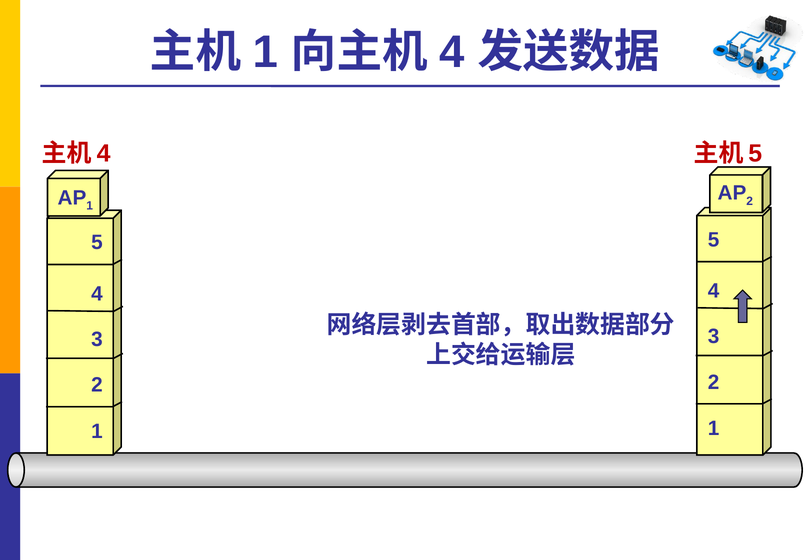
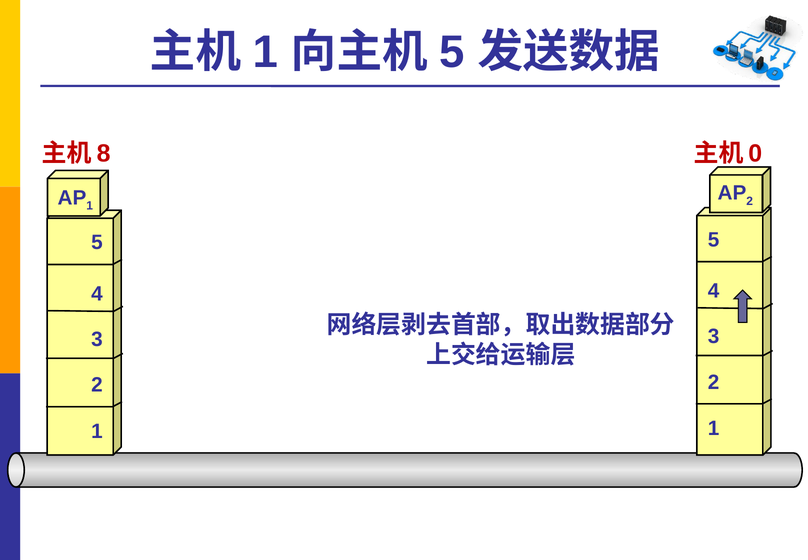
4 at (452, 52): 4 -> 5
4 at (104, 153): 4 -> 8
5 at (755, 153): 5 -> 0
